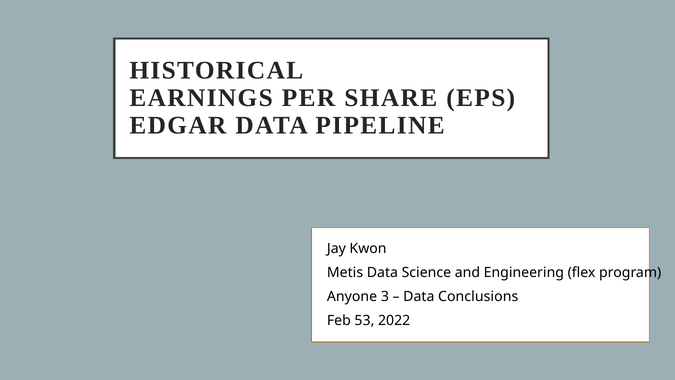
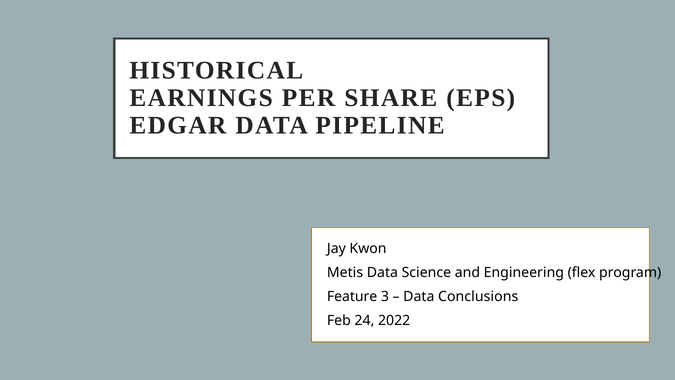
Anyone: Anyone -> Feature
53: 53 -> 24
